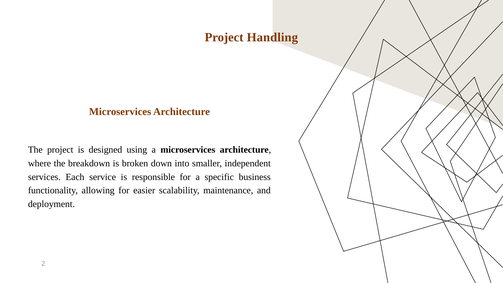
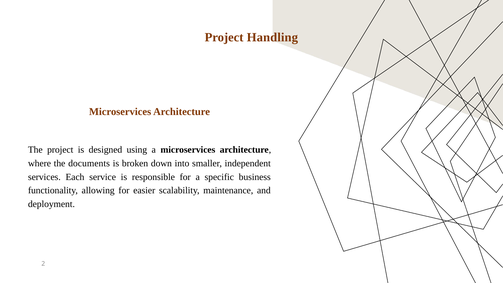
breakdown: breakdown -> documents
